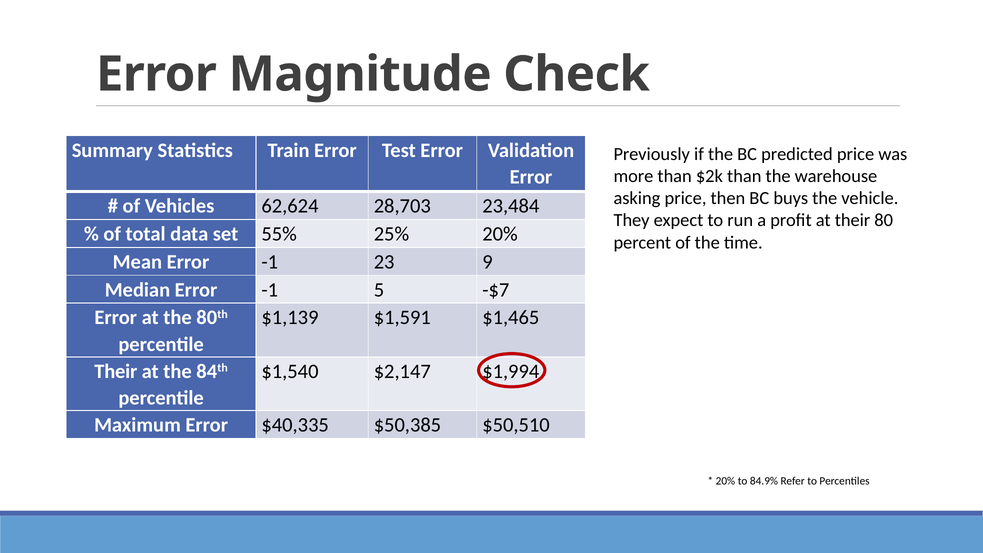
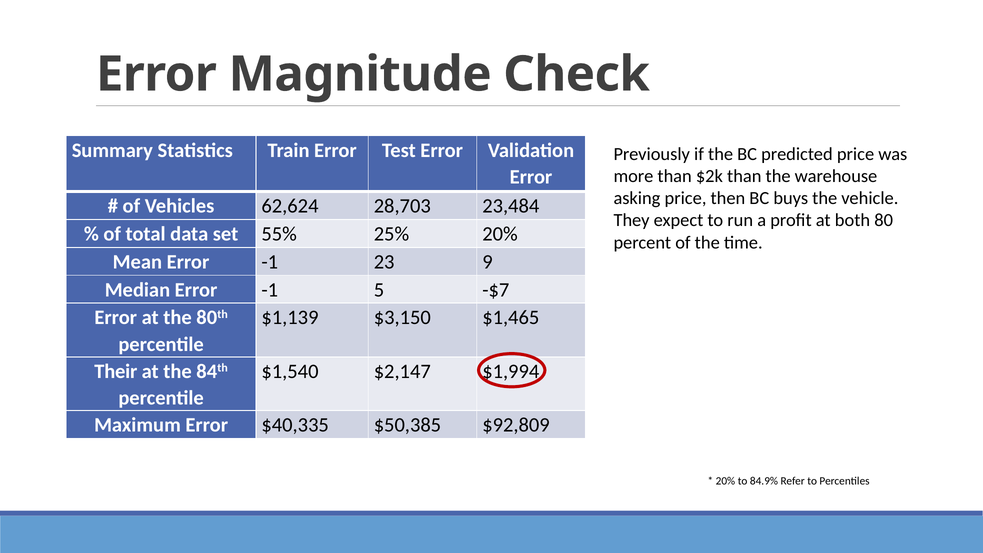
at their: their -> both
$1,591: $1,591 -> $3,150
$50,510: $50,510 -> $92,809
